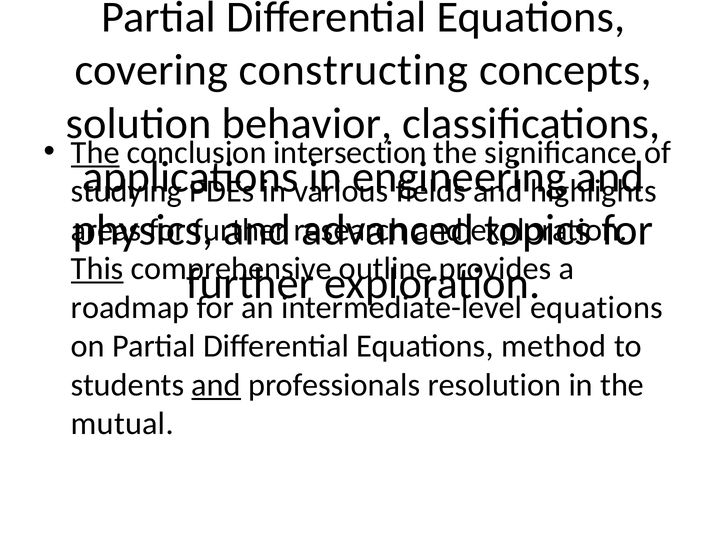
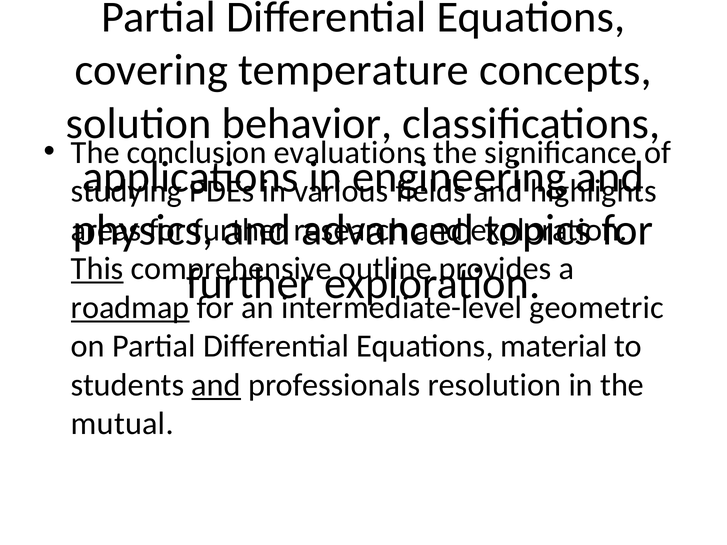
constructing: constructing -> temperature
The at (95, 153) underline: present -> none
intersection: intersection -> evaluations
roadmap underline: none -> present
equations at (597, 308): equations -> geometric
method: method -> material
